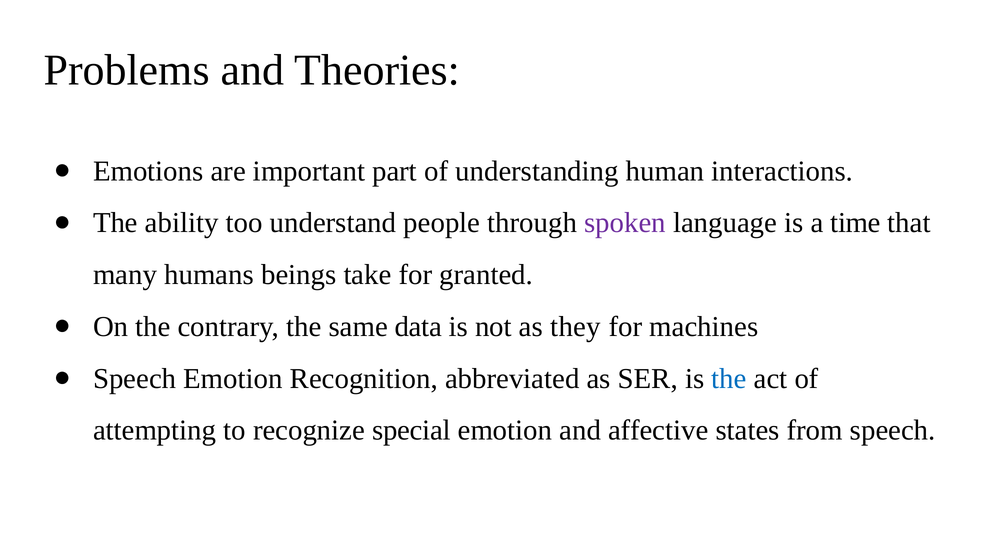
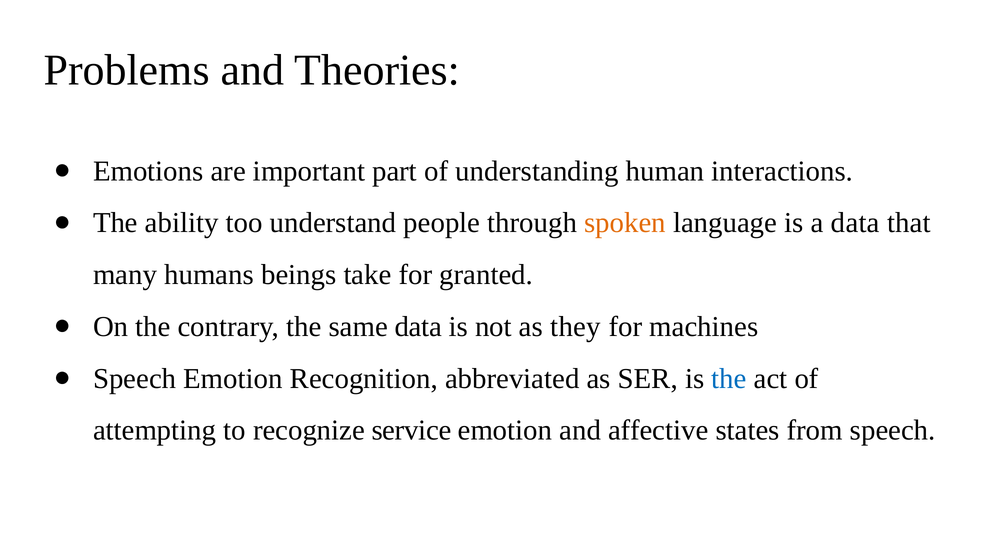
spoken colour: purple -> orange
a time: time -> data
special: special -> service
